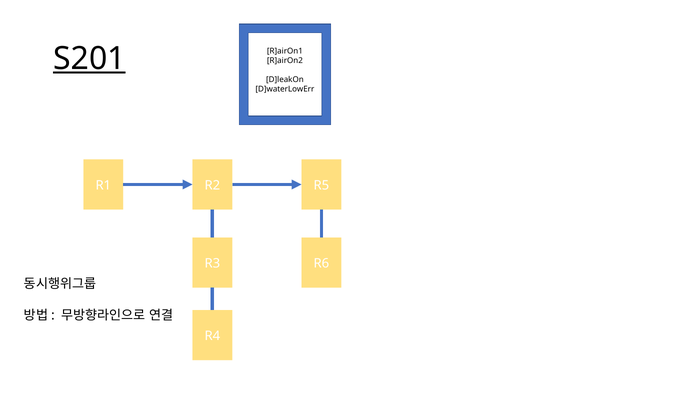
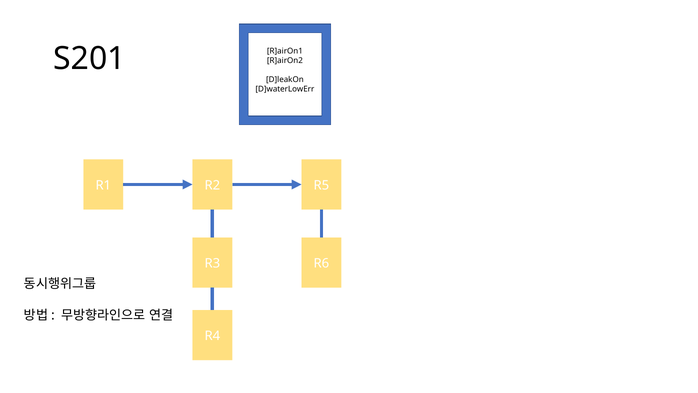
S201 underline: present -> none
